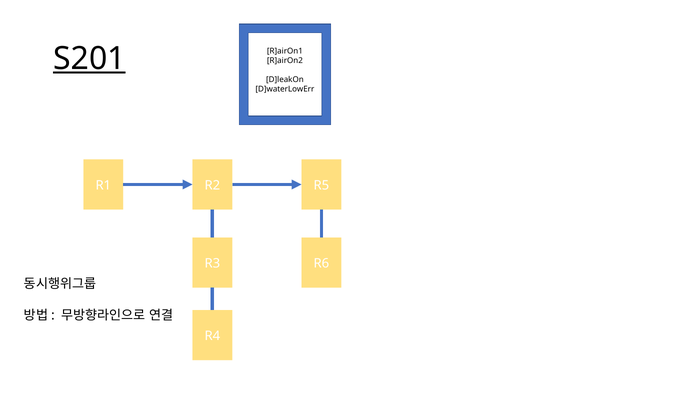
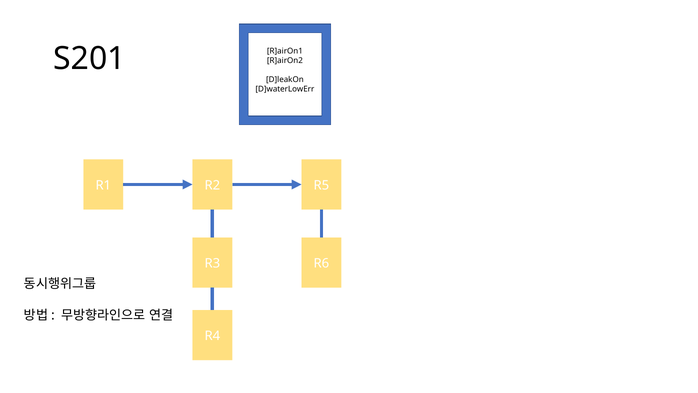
S201 underline: present -> none
